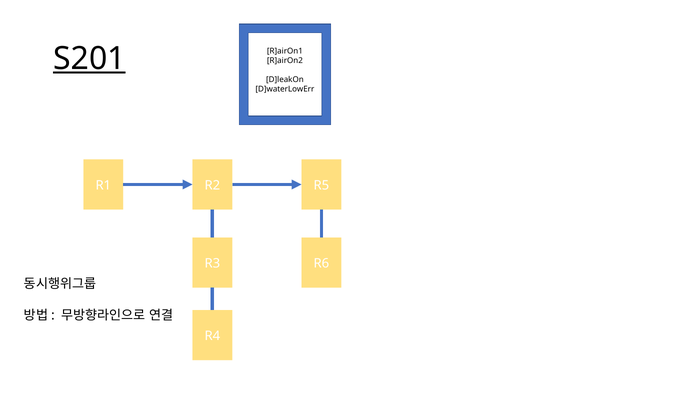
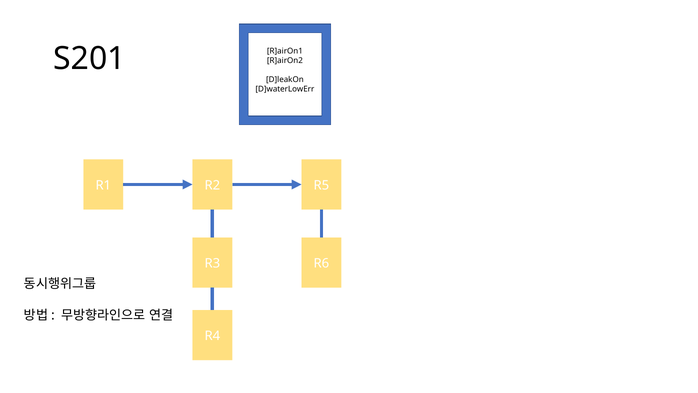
S201 underline: present -> none
